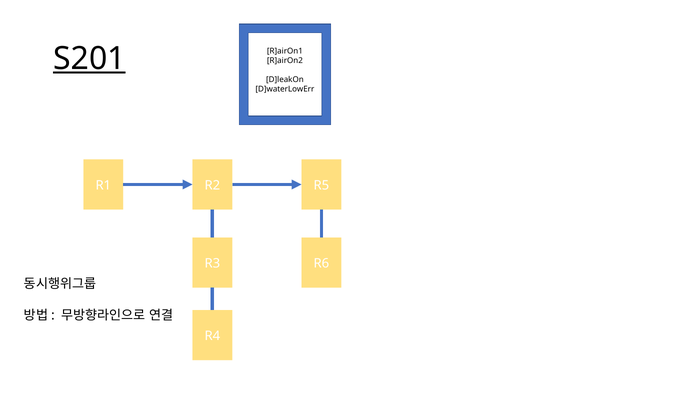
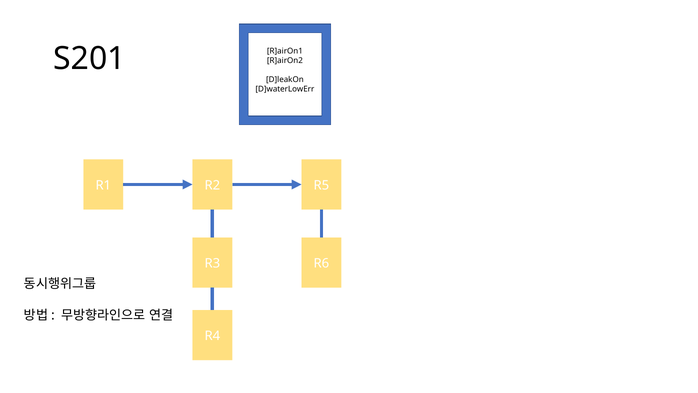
S201 underline: present -> none
